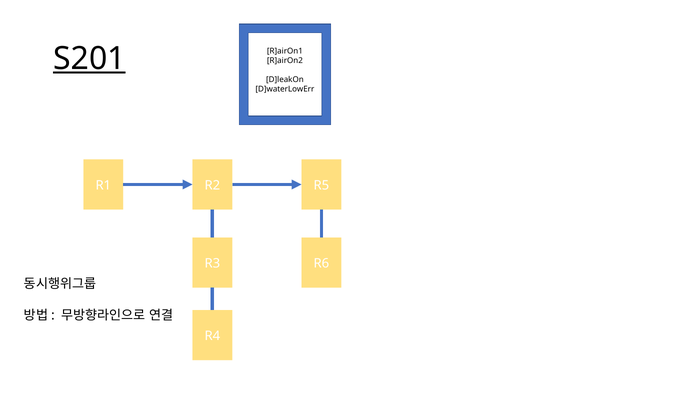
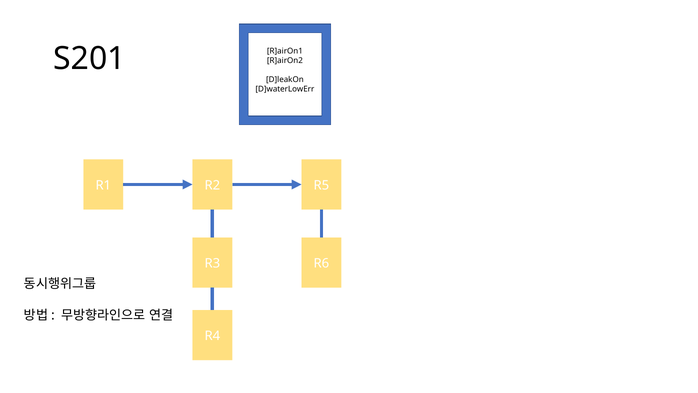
S201 underline: present -> none
